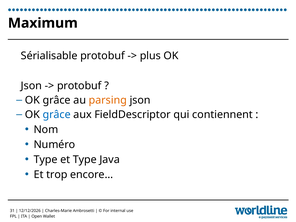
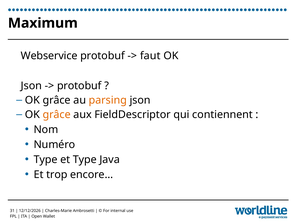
Sérialisable: Sérialisable -> Webservice
plus: plus -> faut
grâce at (57, 115) colour: blue -> orange
